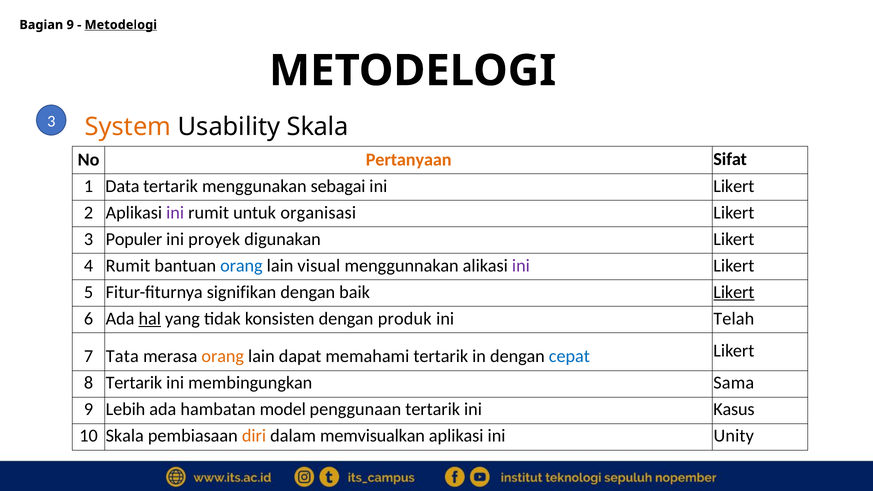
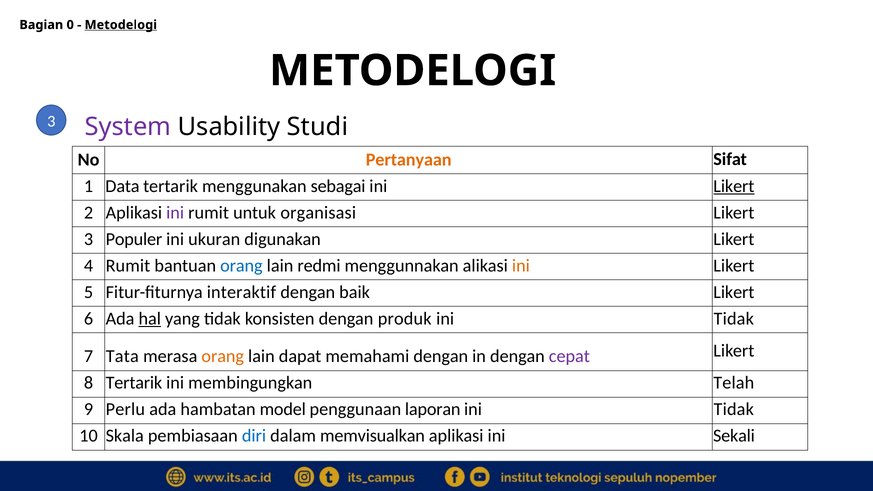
Bagian 9: 9 -> 0
System colour: orange -> purple
Usability Skala: Skala -> Studi
Likert at (734, 186) underline: none -> present
proyek: proyek -> ukuran
visual: visual -> redmi
ini at (521, 266) colour: purple -> orange
signifikan: signifikan -> interaktif
Likert at (734, 292) underline: present -> none
Telah at (734, 319): Telah -> Tidak
memahami tertarik: tertarik -> dengan
cepat colour: blue -> purple
Sama: Sama -> Telah
Lebih: Lebih -> Perlu
penggunaan tertarik: tertarik -> laporan
Kasus at (734, 409): Kasus -> Tidak
diri colour: orange -> blue
Unity: Unity -> Sekali
